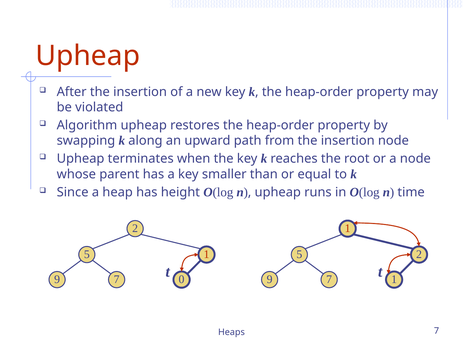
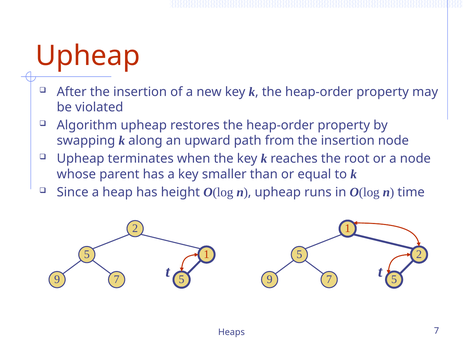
0 at (182, 279): 0 -> 5
1 at (394, 279): 1 -> 5
